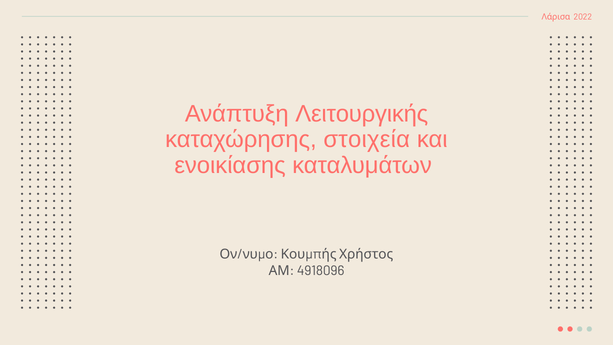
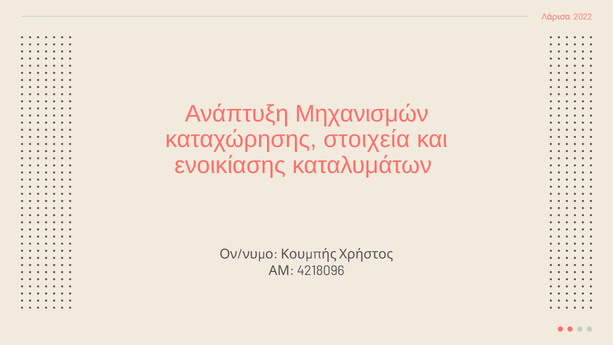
Λειτουργικής: Λειτουργικής -> Μηχανισμών
4918096: 4918096 -> 4218096
